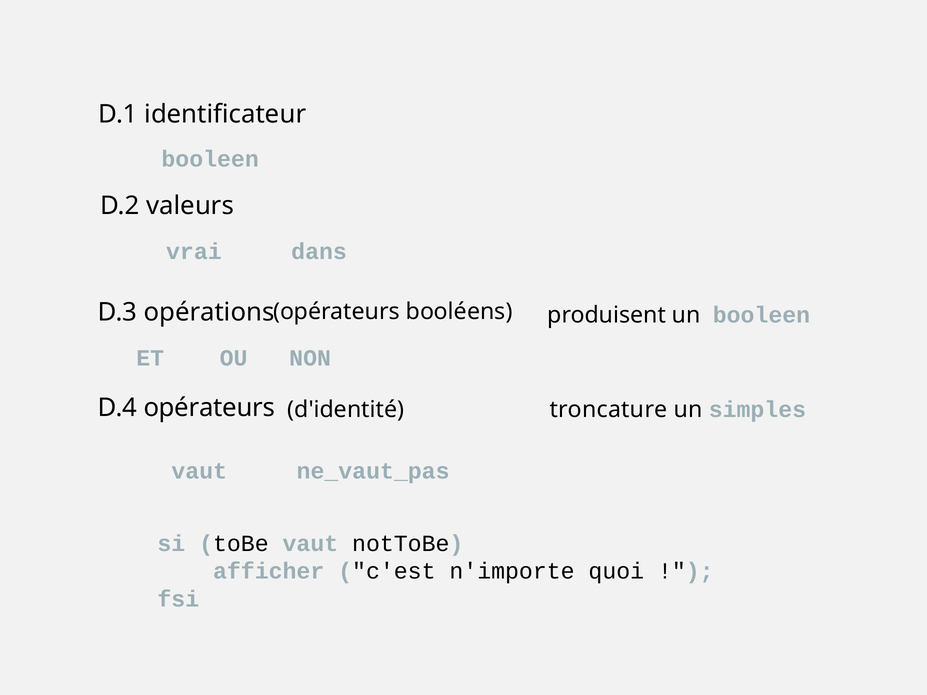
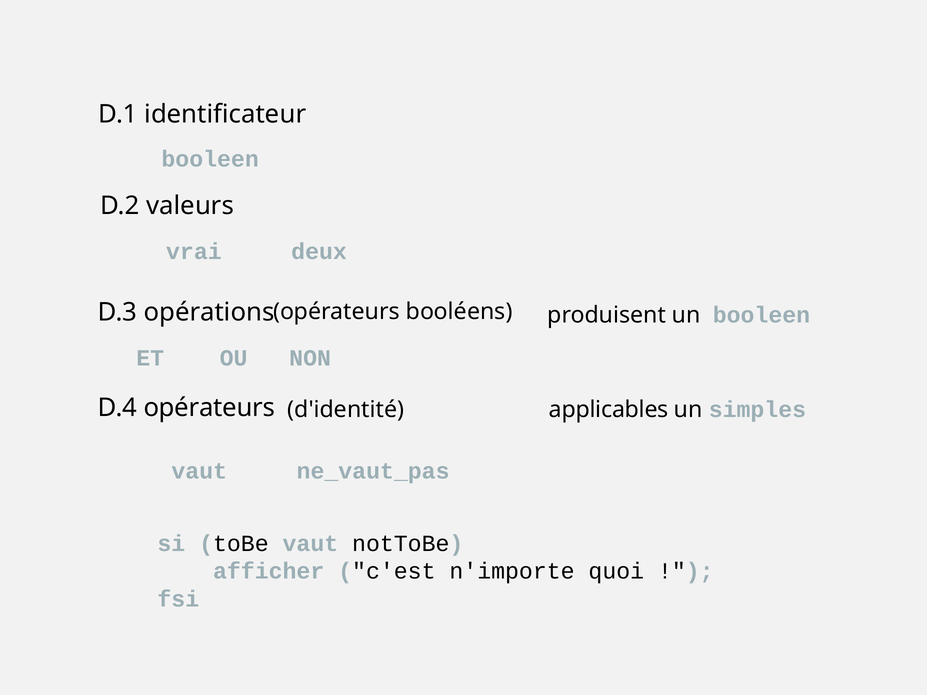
dans: dans -> deux
troncature: troncature -> applicables
